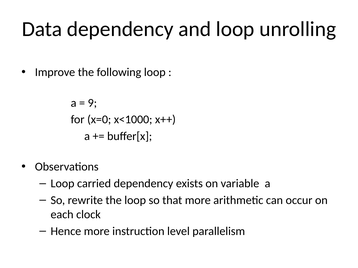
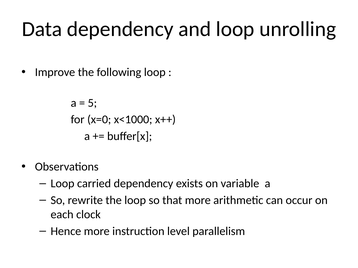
9: 9 -> 5
